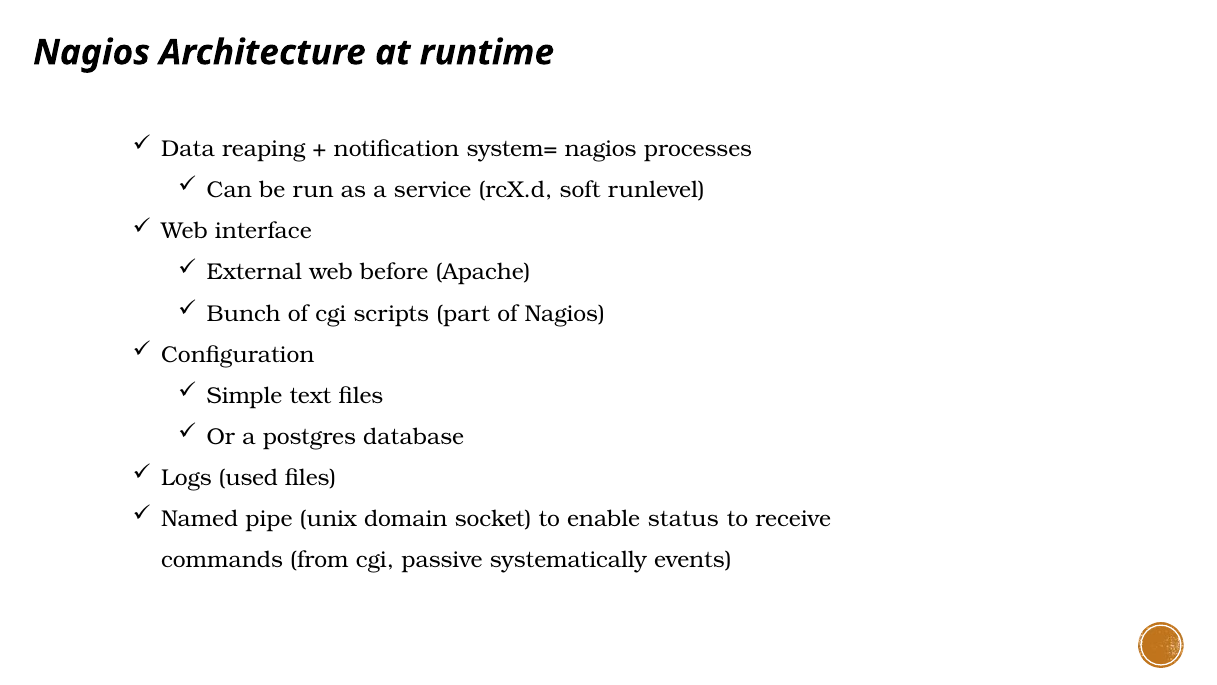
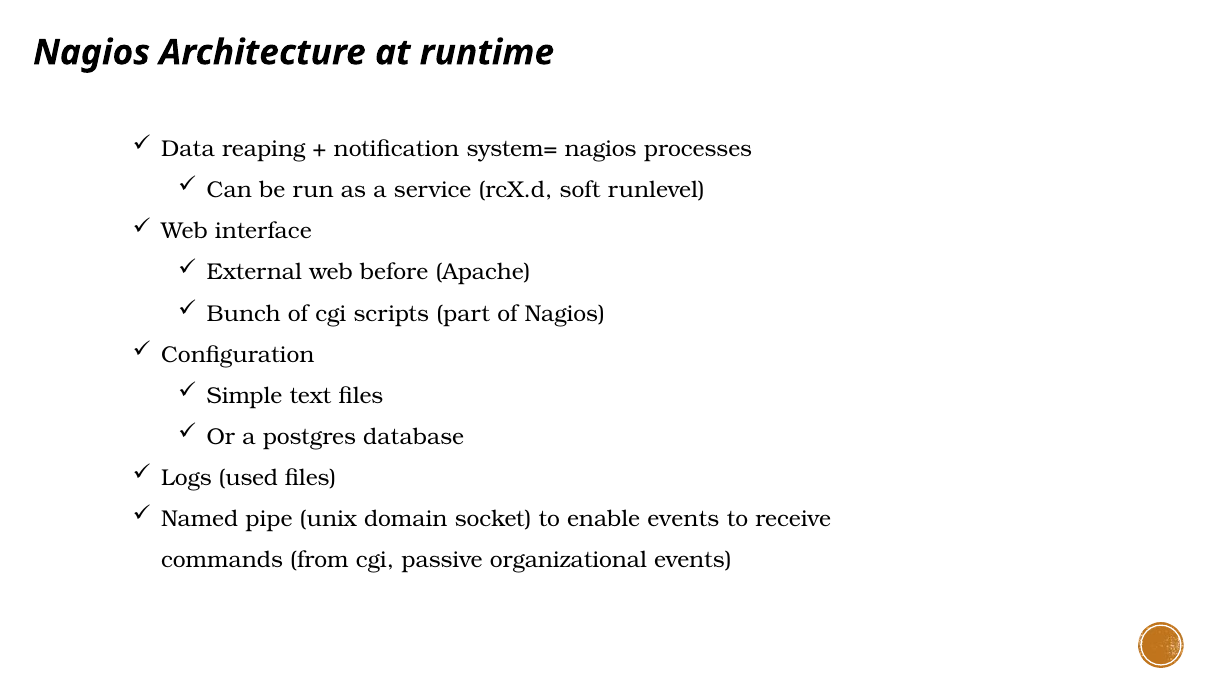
enable status: status -> events
systematically: systematically -> organizational
